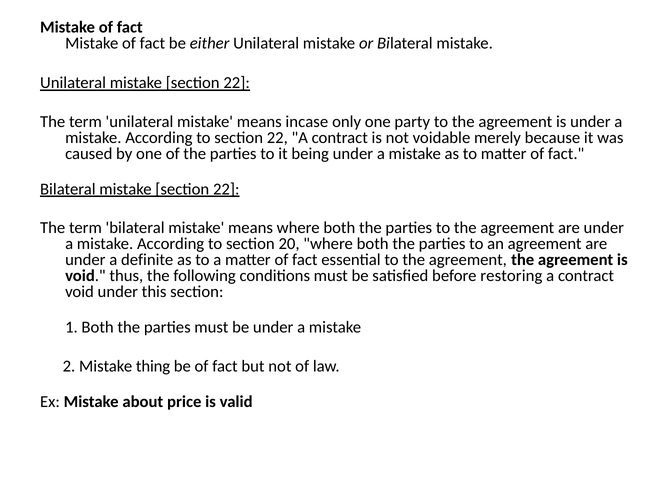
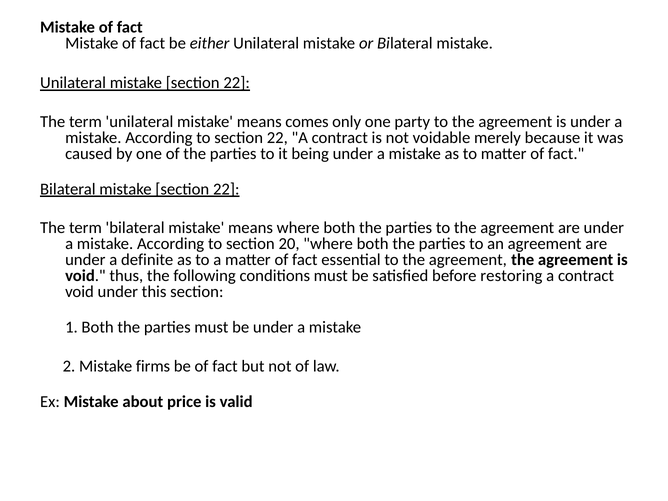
incase: incase -> comes
thing: thing -> firms
